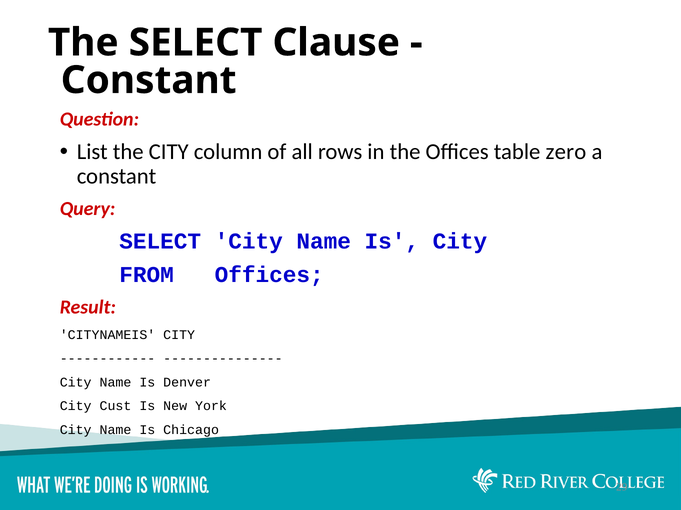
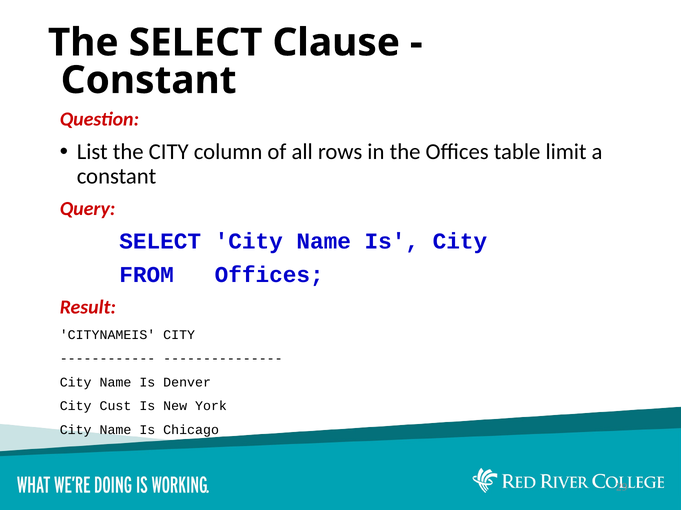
zero: zero -> limit
